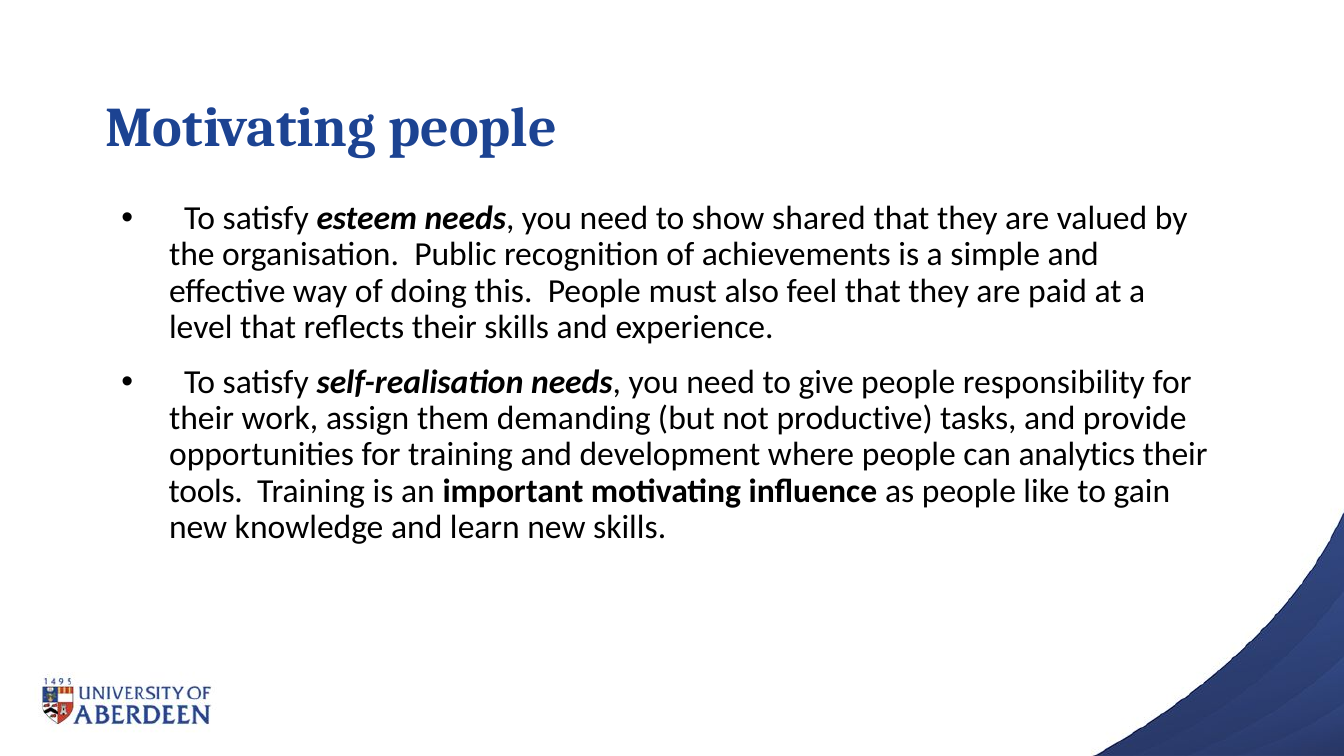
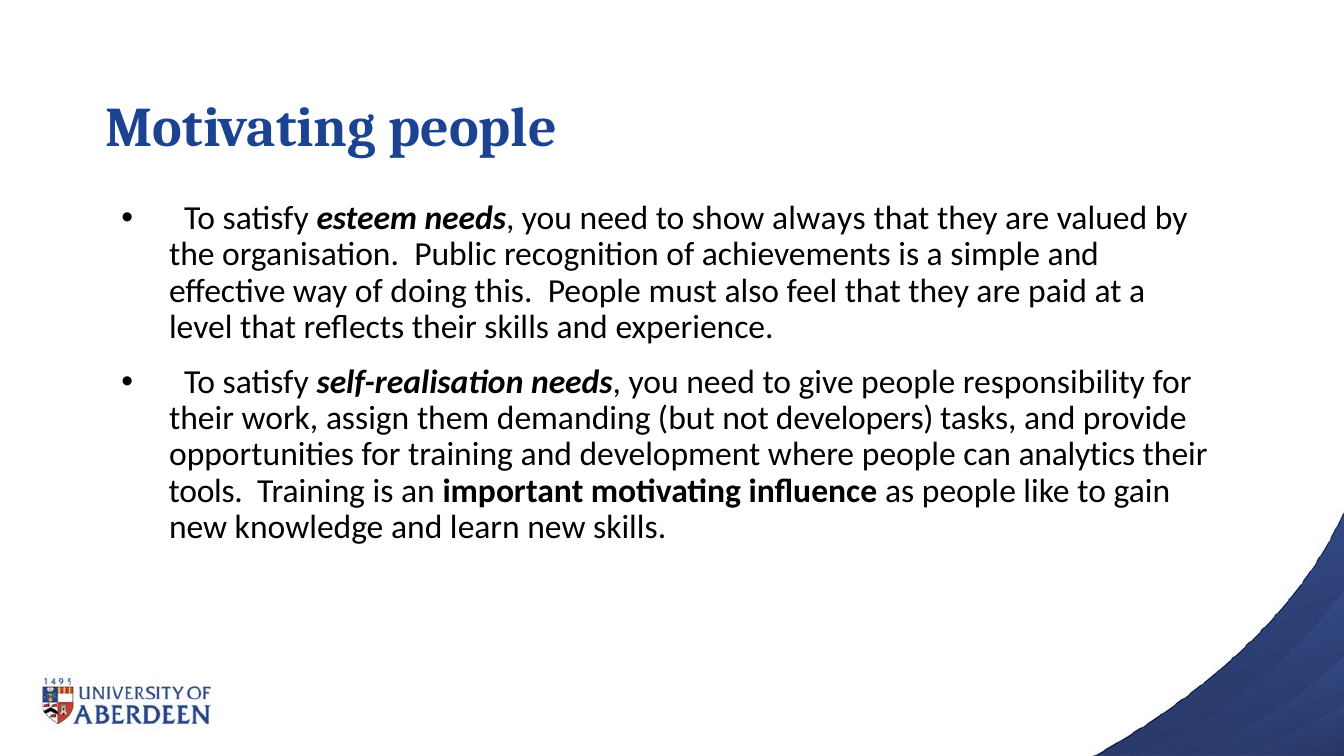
shared: shared -> always
productive: productive -> developers
